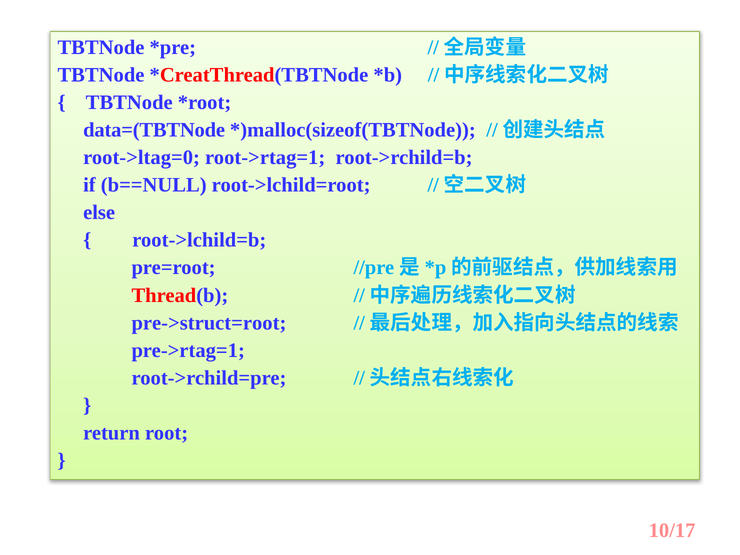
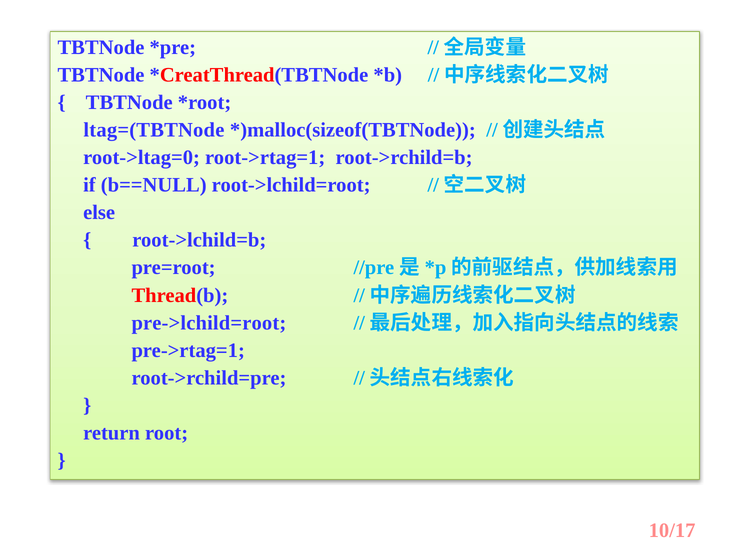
data=(TBTNode: data=(TBTNode -> ltag=(TBTNode
pre->struct=root: pre->struct=root -> pre->lchild=root
